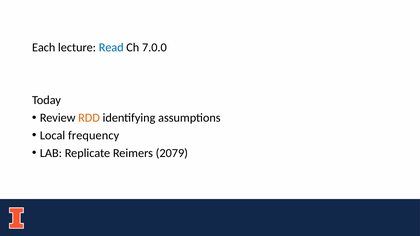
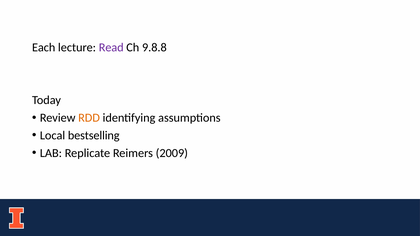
Read colour: blue -> purple
7.0.0: 7.0.0 -> 9.8.8
frequency: frequency -> bestselling
2079: 2079 -> 2009
